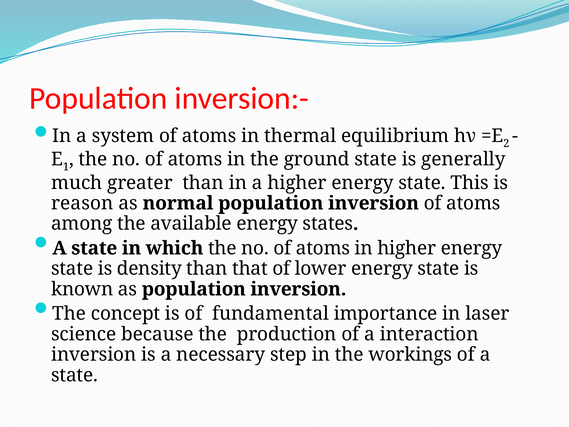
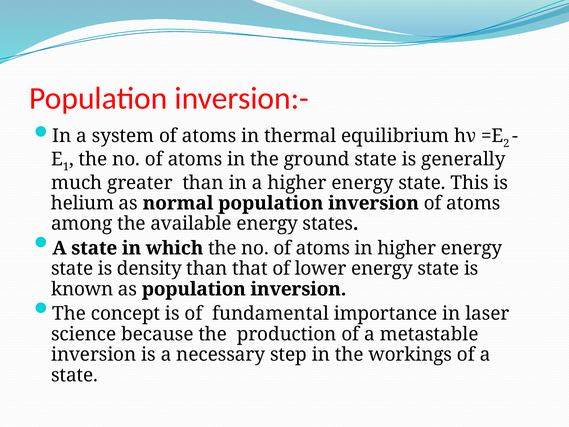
reason: reason -> helium
interaction: interaction -> metastable
